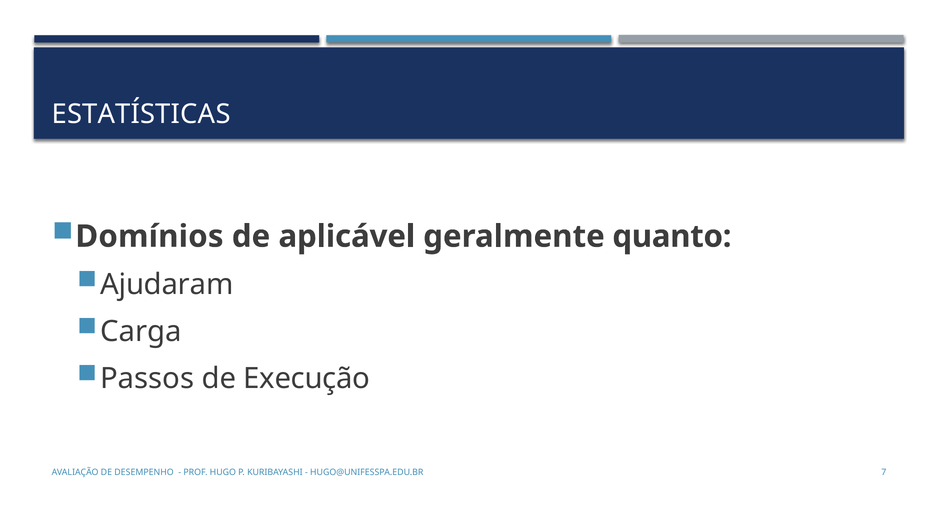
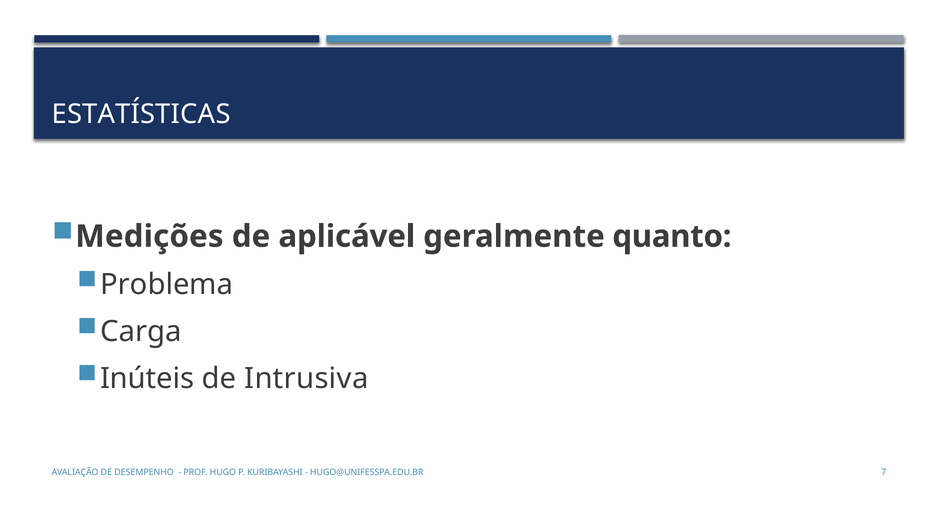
Domínios: Domínios -> Medições
Ajudaram: Ajudaram -> Problema
Passos: Passos -> Inúteis
Execução: Execução -> Intrusiva
